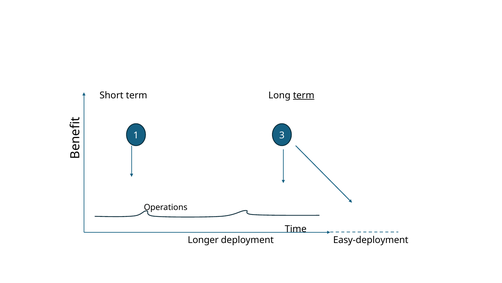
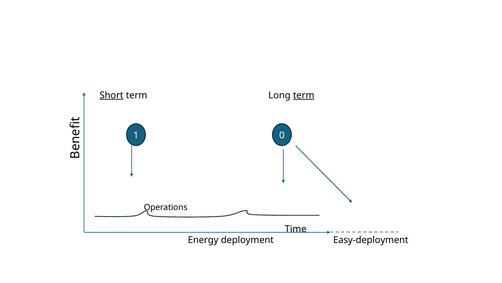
Short underline: none -> present
3: 3 -> 0
Longer: Longer -> Energy
